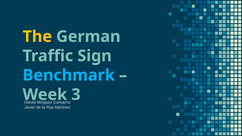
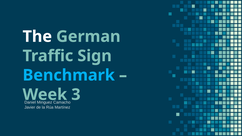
The colour: yellow -> white
